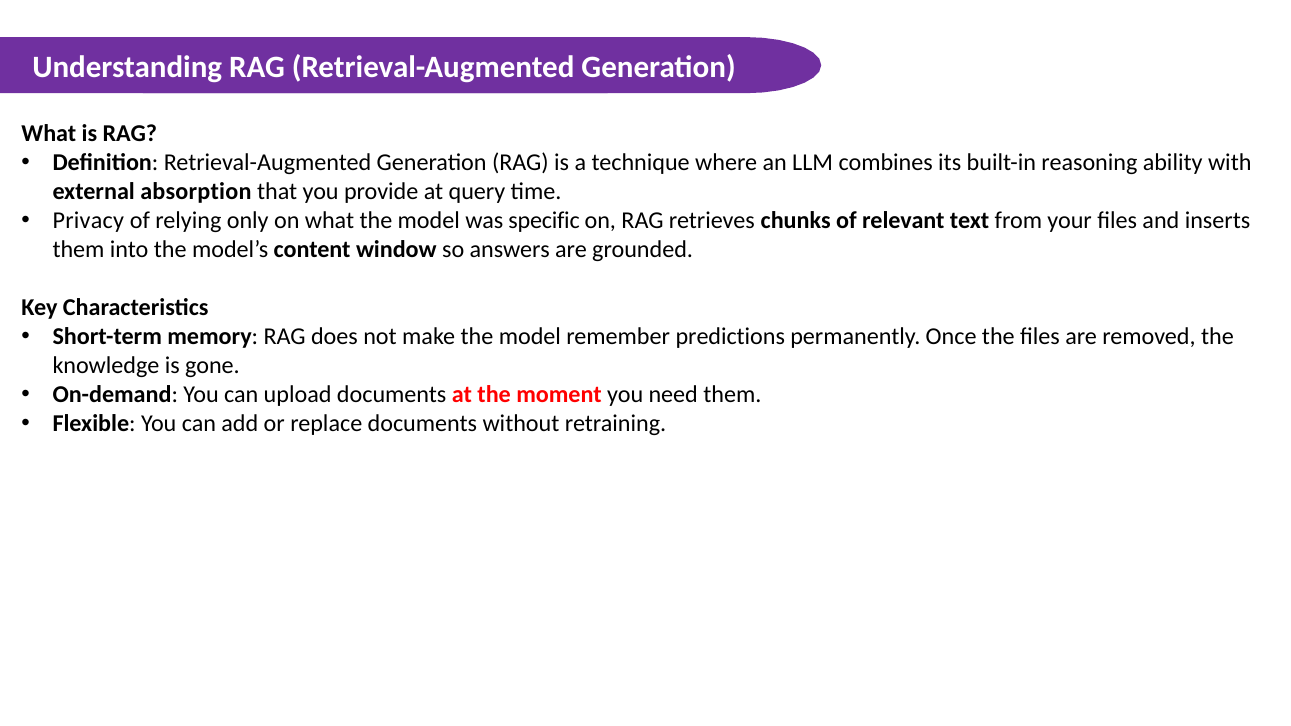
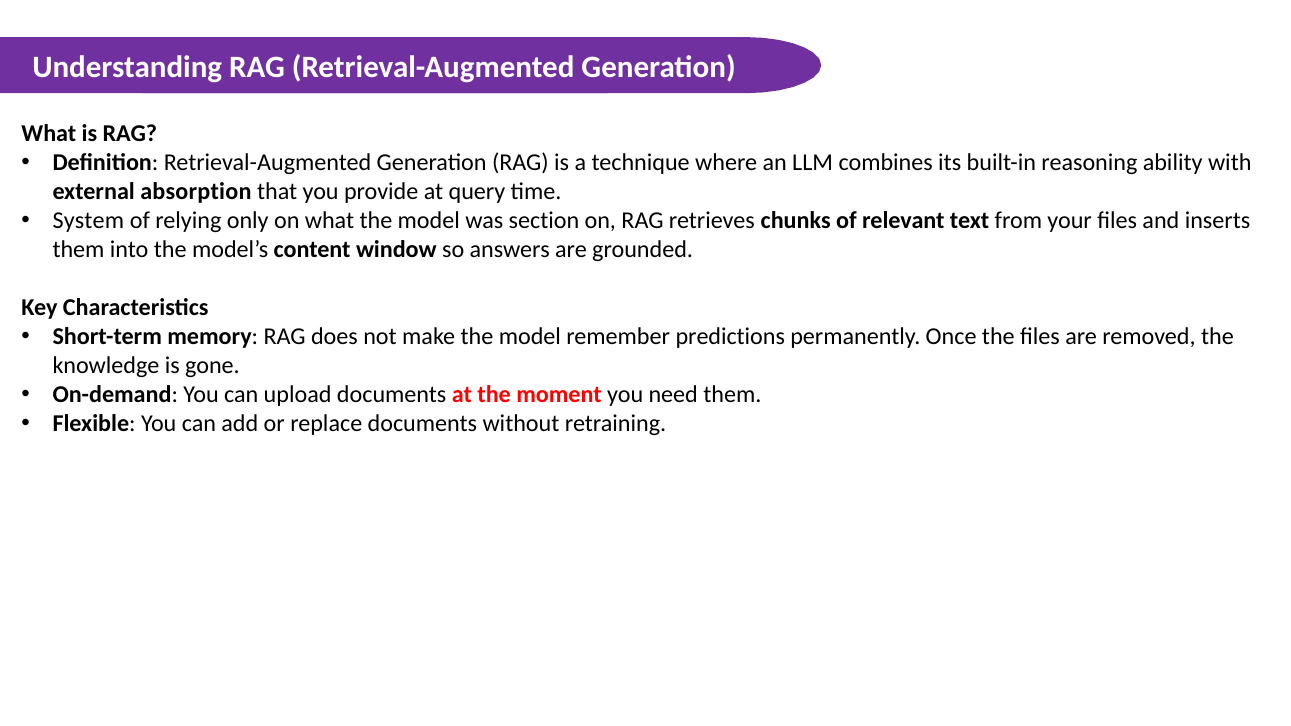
Privacy: Privacy -> System
specific: specific -> section
